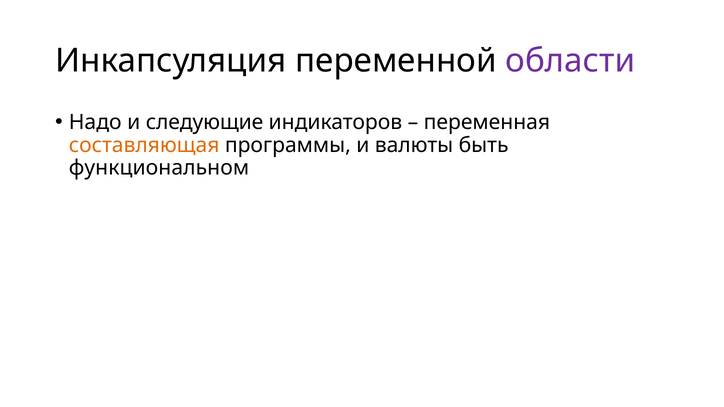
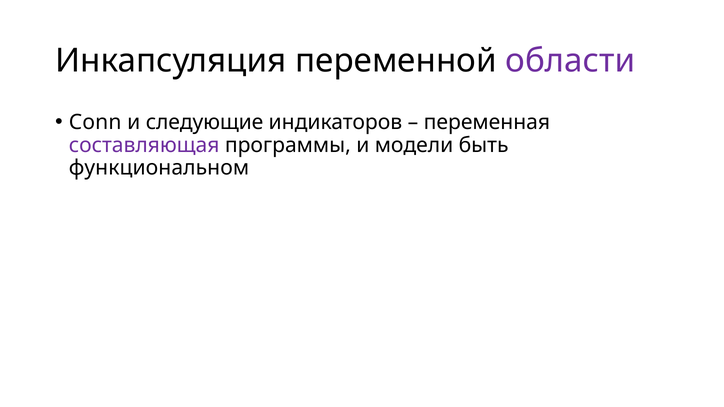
Надо: Надо -> Conn
составляющая colour: orange -> purple
валюты: валюты -> модели
